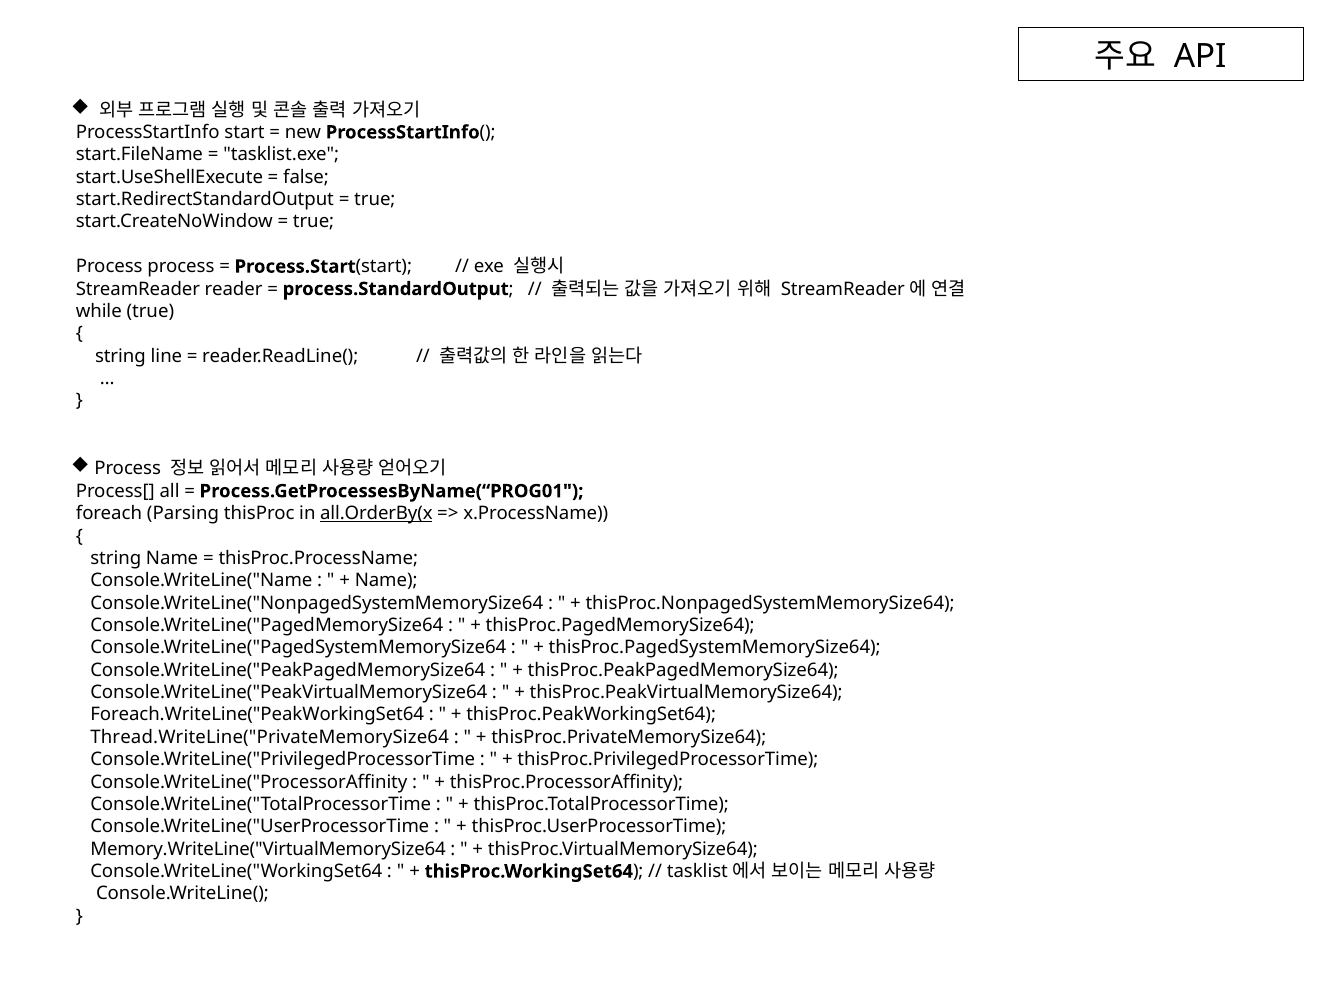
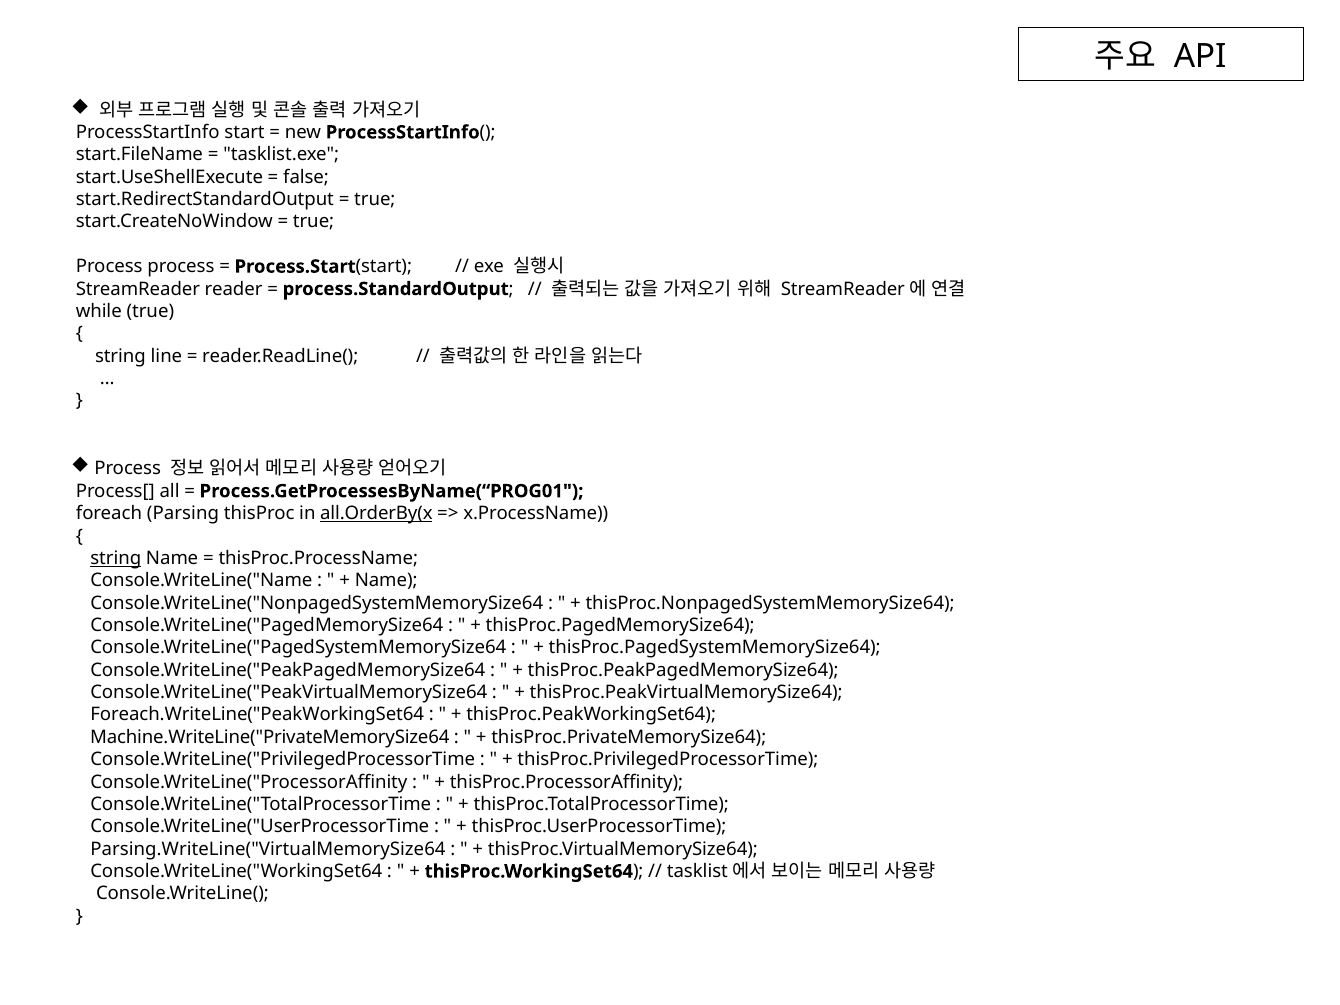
string at (116, 558) underline: none -> present
Thread.WriteLine("PrivateMemorySize64: Thread.WriteLine("PrivateMemorySize64 -> Machine.WriteLine("PrivateMemorySize64
Memory.WriteLine("VirtualMemorySize64: Memory.WriteLine("VirtualMemorySize64 -> Parsing.WriteLine("VirtualMemorySize64
